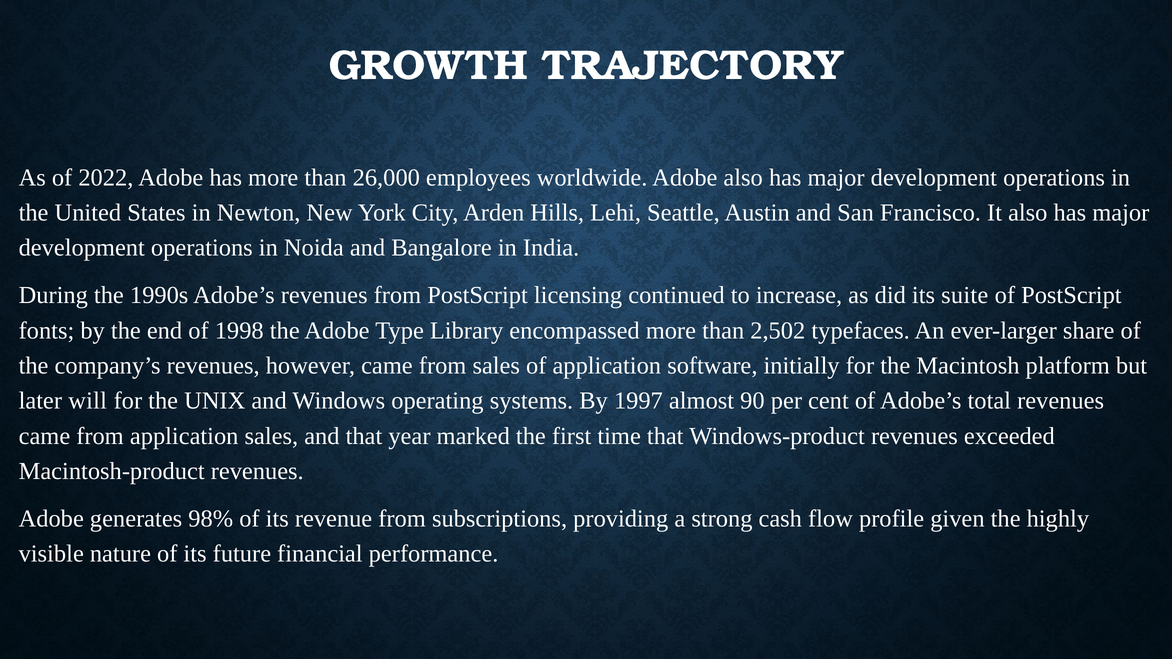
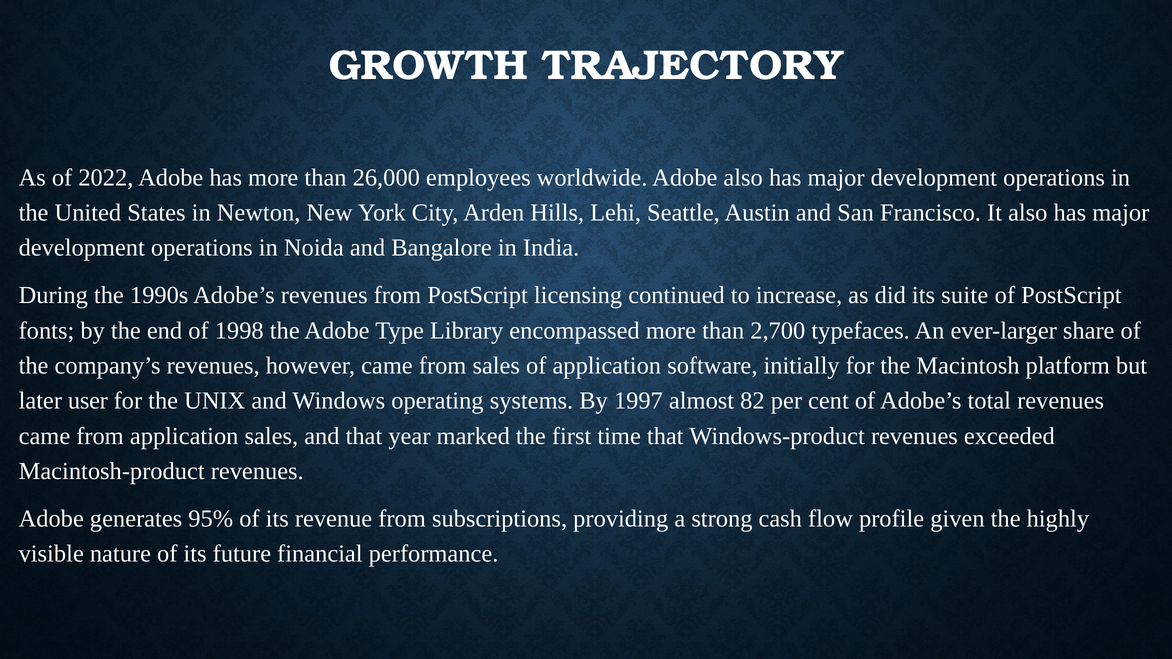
2,502: 2,502 -> 2,700
will: will -> user
90: 90 -> 82
98%: 98% -> 95%
